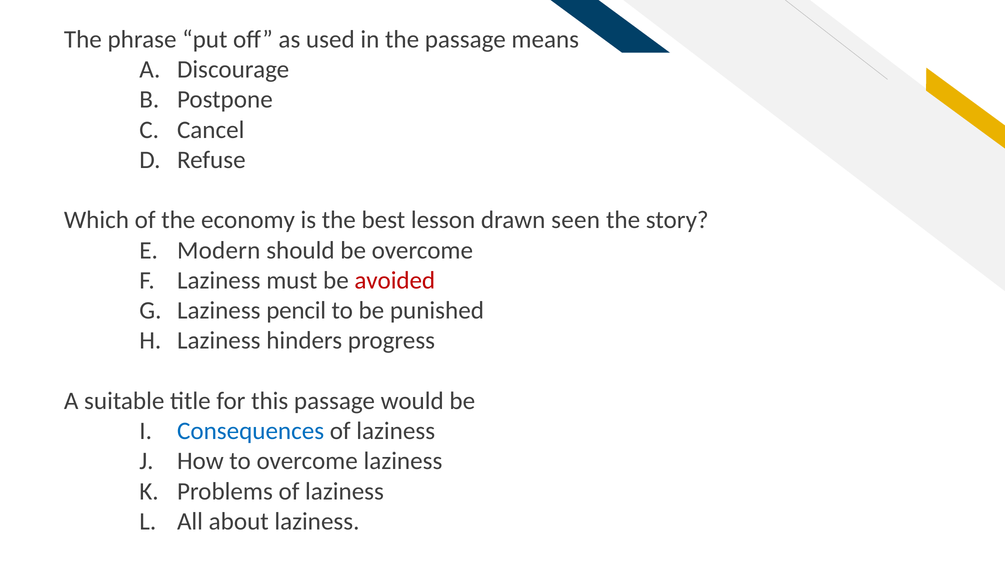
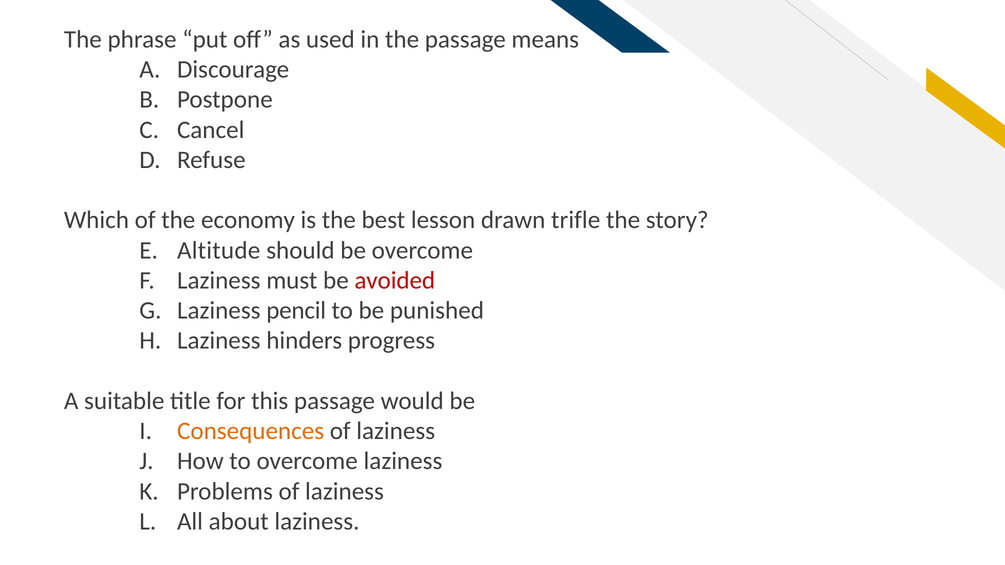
seen: seen -> trifle
Modern: Modern -> Altitude
Consequences colour: blue -> orange
